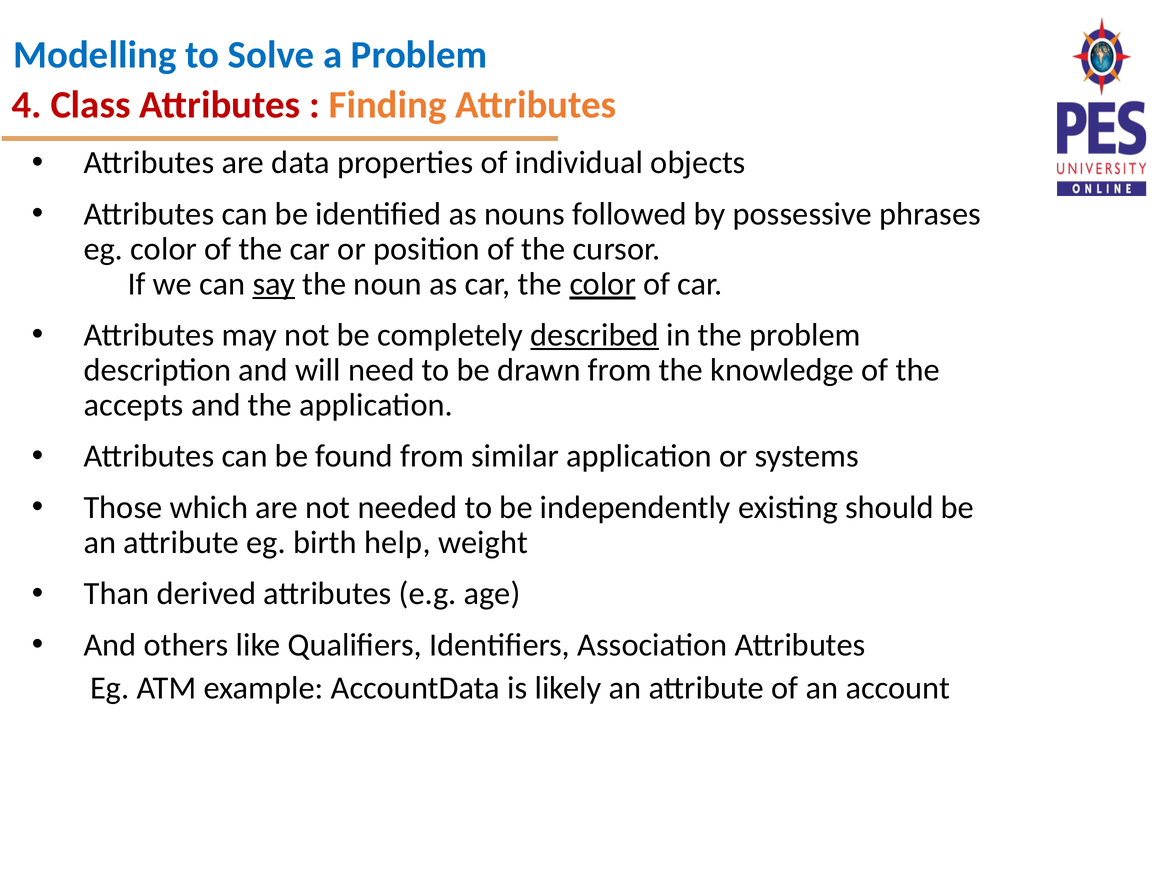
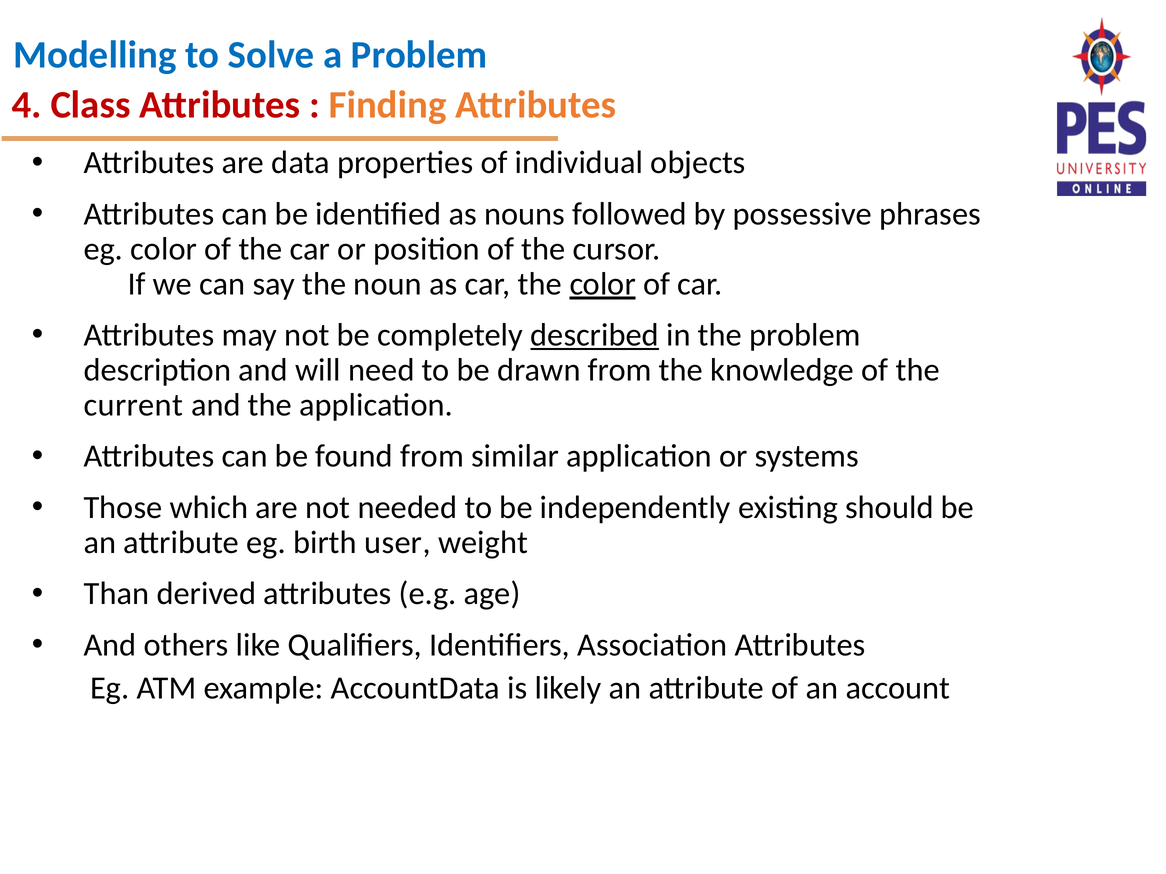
say underline: present -> none
accepts: accepts -> current
help: help -> user
